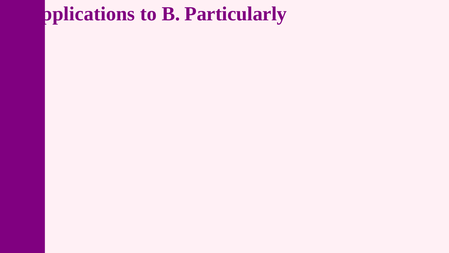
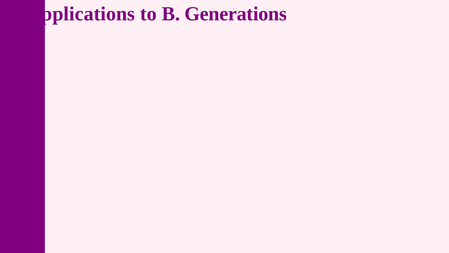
B Particularly: Particularly -> Generations
